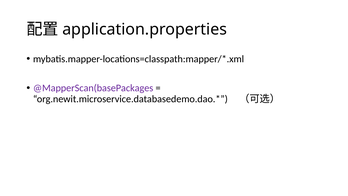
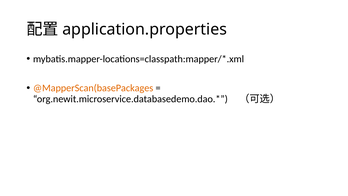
@MapperScan(basePackages colour: purple -> orange
